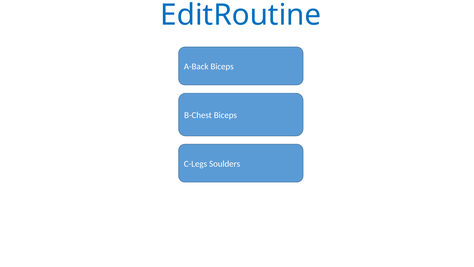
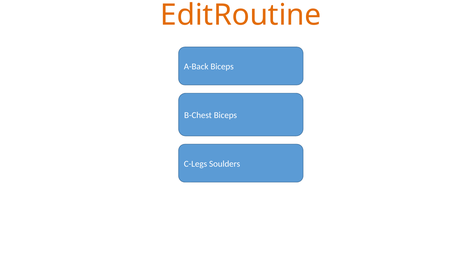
EditRoutine colour: blue -> orange
